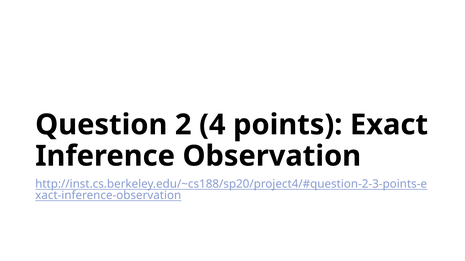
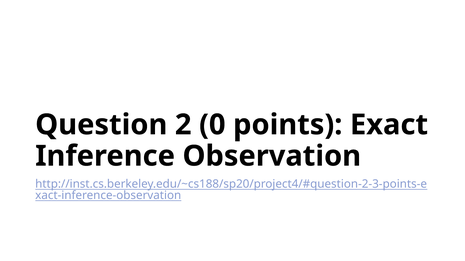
4: 4 -> 0
